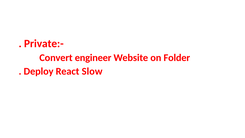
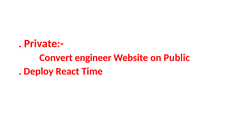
Folder: Folder -> Public
Slow: Slow -> Time
